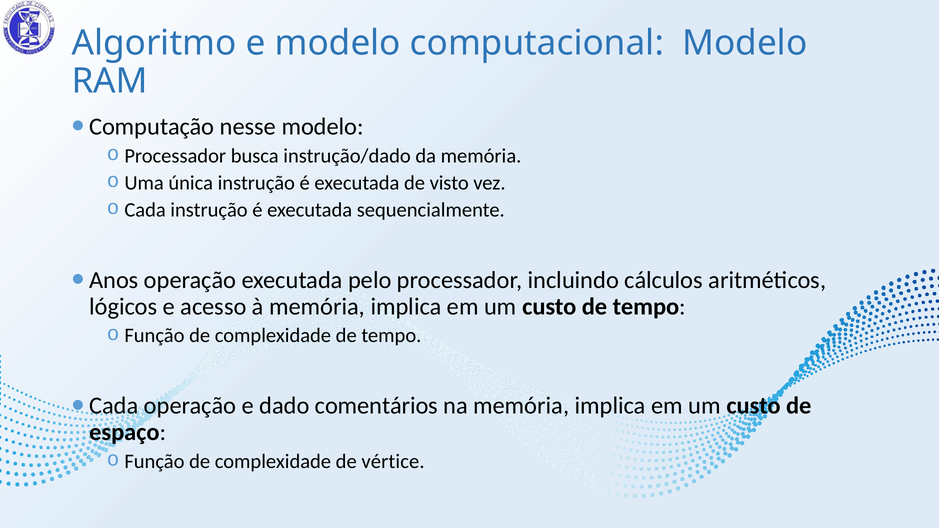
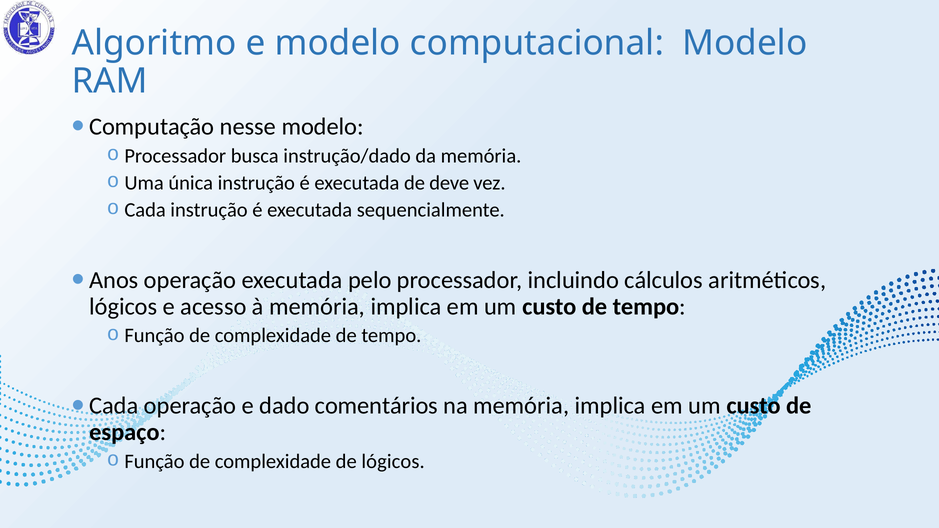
visto: visto -> deve
de vértice: vértice -> lógicos
